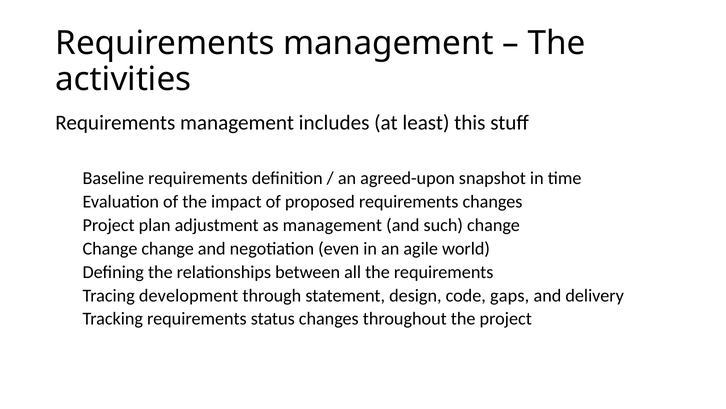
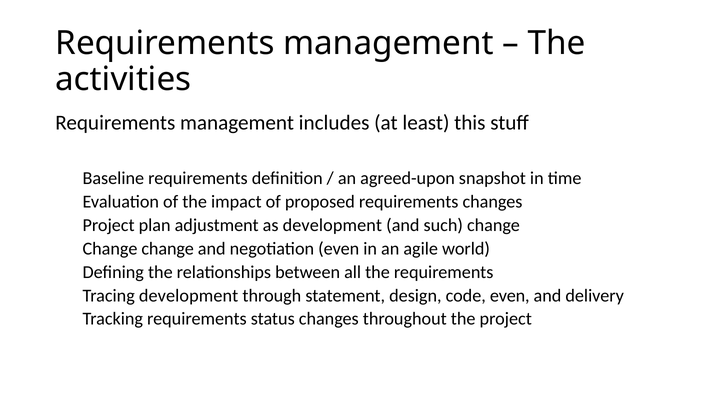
as management: management -> development
code gaps: gaps -> even
